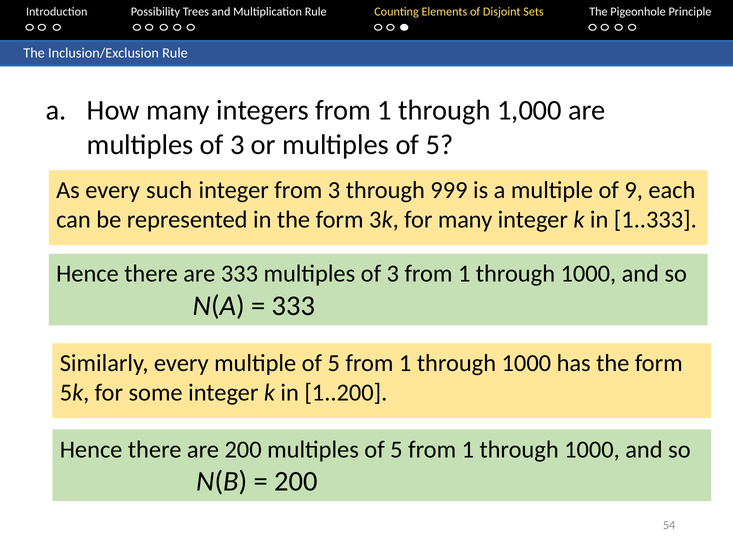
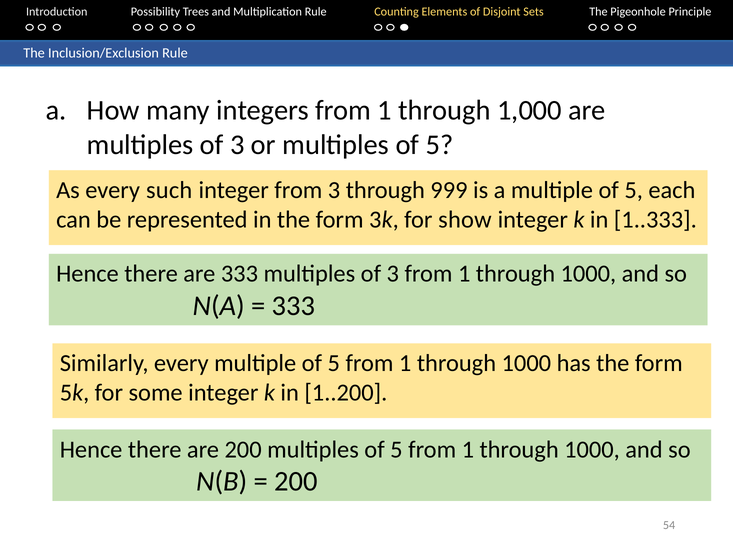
a multiple of 9: 9 -> 5
for many: many -> show
